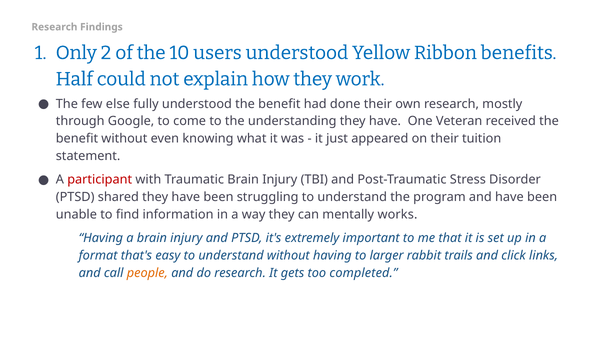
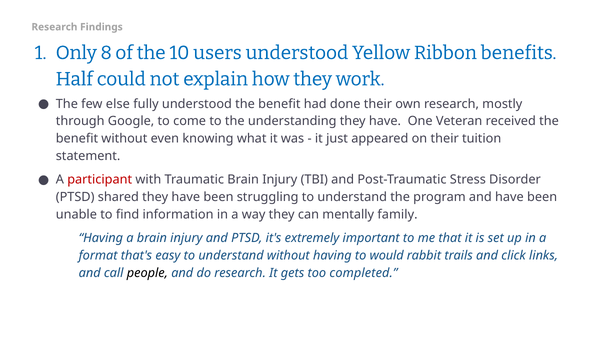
2: 2 -> 8
works: works -> family
larger: larger -> would
people colour: orange -> black
